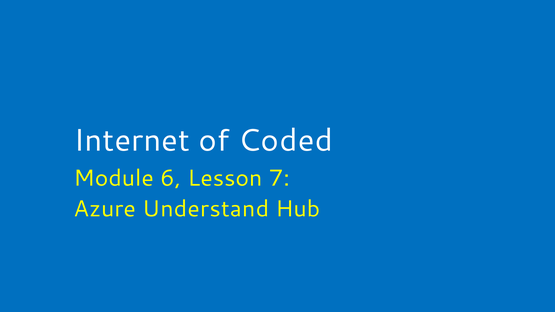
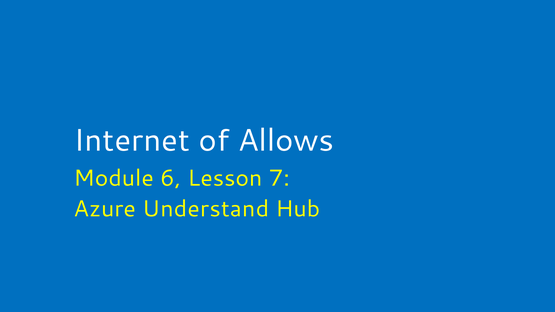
Coded: Coded -> Allows
